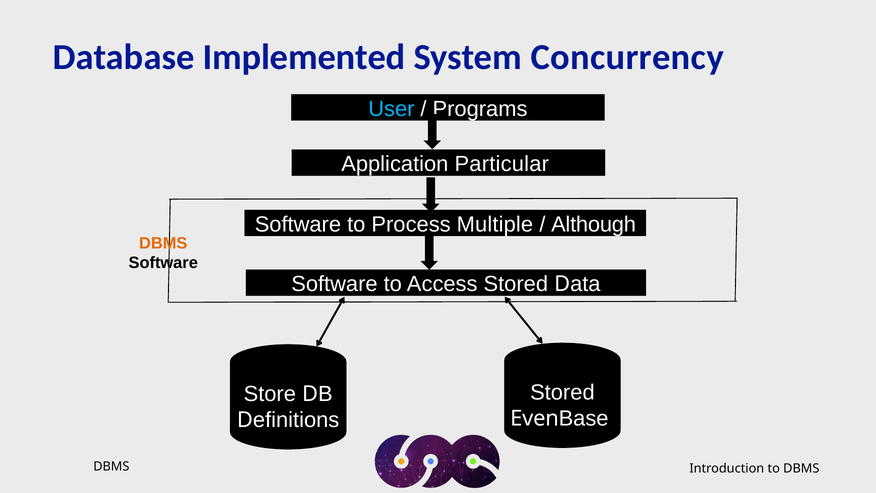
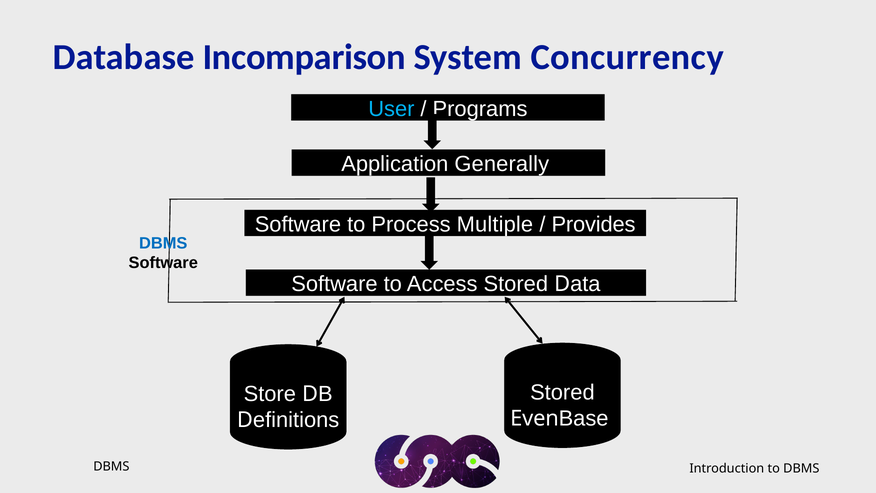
Implemented: Implemented -> Incomparison
Particular: Particular -> Generally
Although: Although -> Provides
DBMS at (163, 243) colour: orange -> blue
